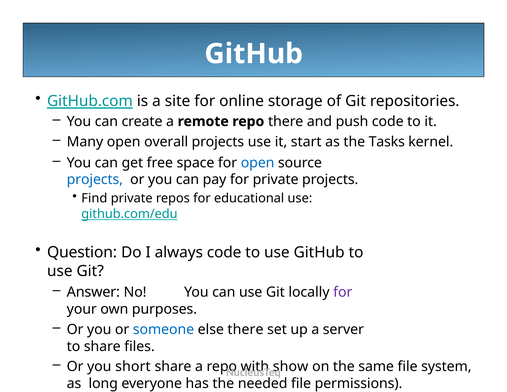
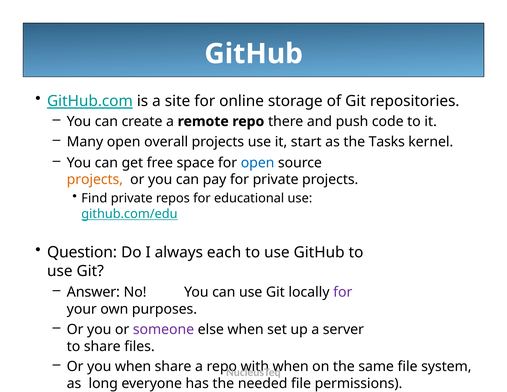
projects at (95, 179) colour: blue -> orange
always code: code -> each
someone colour: blue -> purple
else there: there -> when
you short: short -> when
show at (291, 366): show -> when
